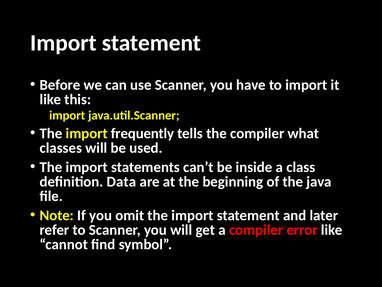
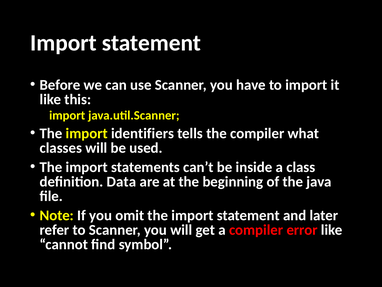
frequently: frequently -> identifiers
